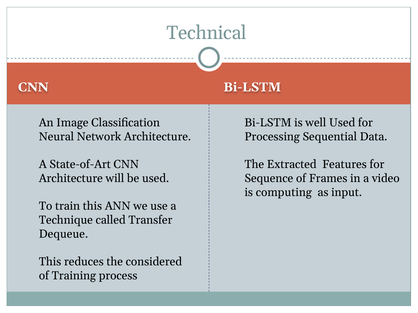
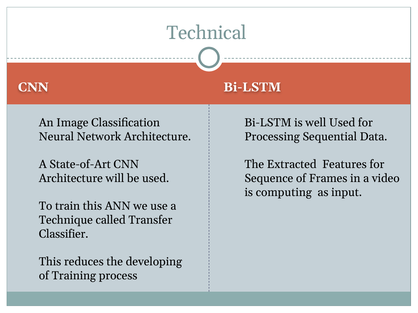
Dequeue: Dequeue -> Classifier
considered: considered -> developing
